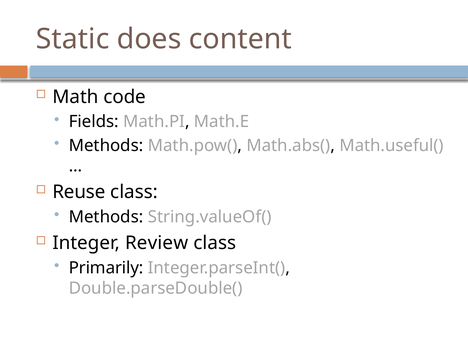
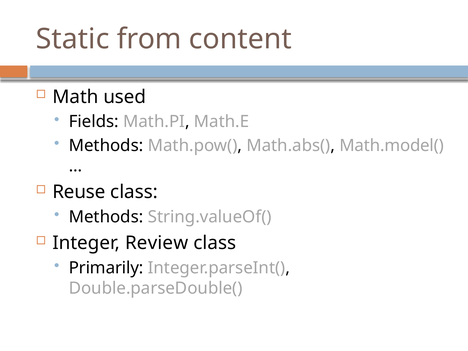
does: does -> from
code: code -> used
Math.useful(: Math.useful( -> Math.model(
